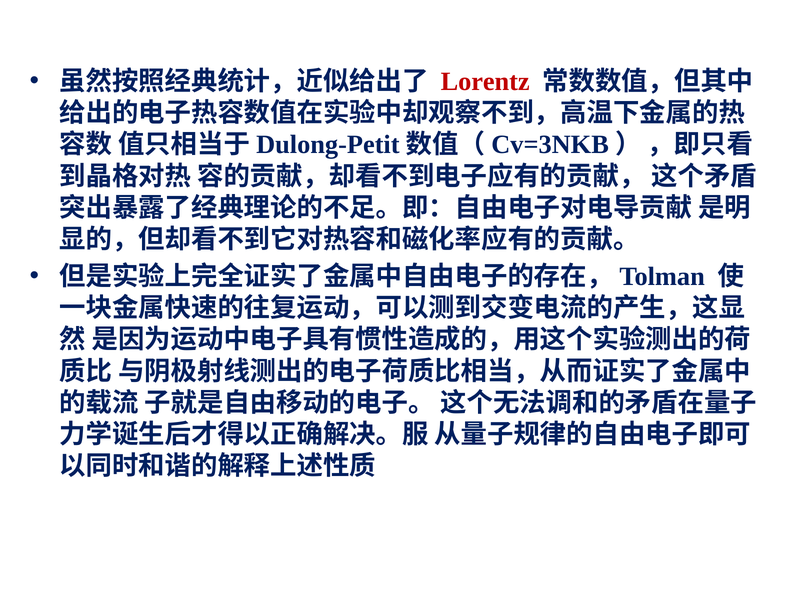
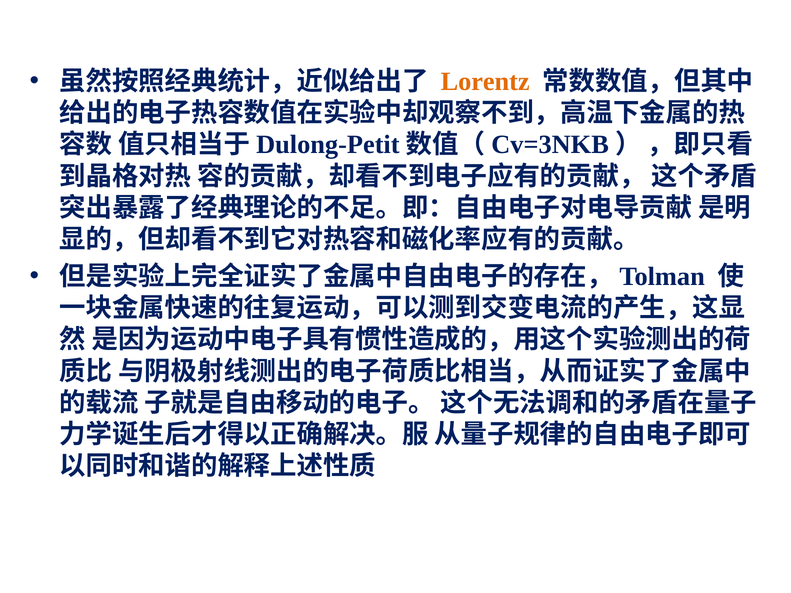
Lorentz colour: red -> orange
